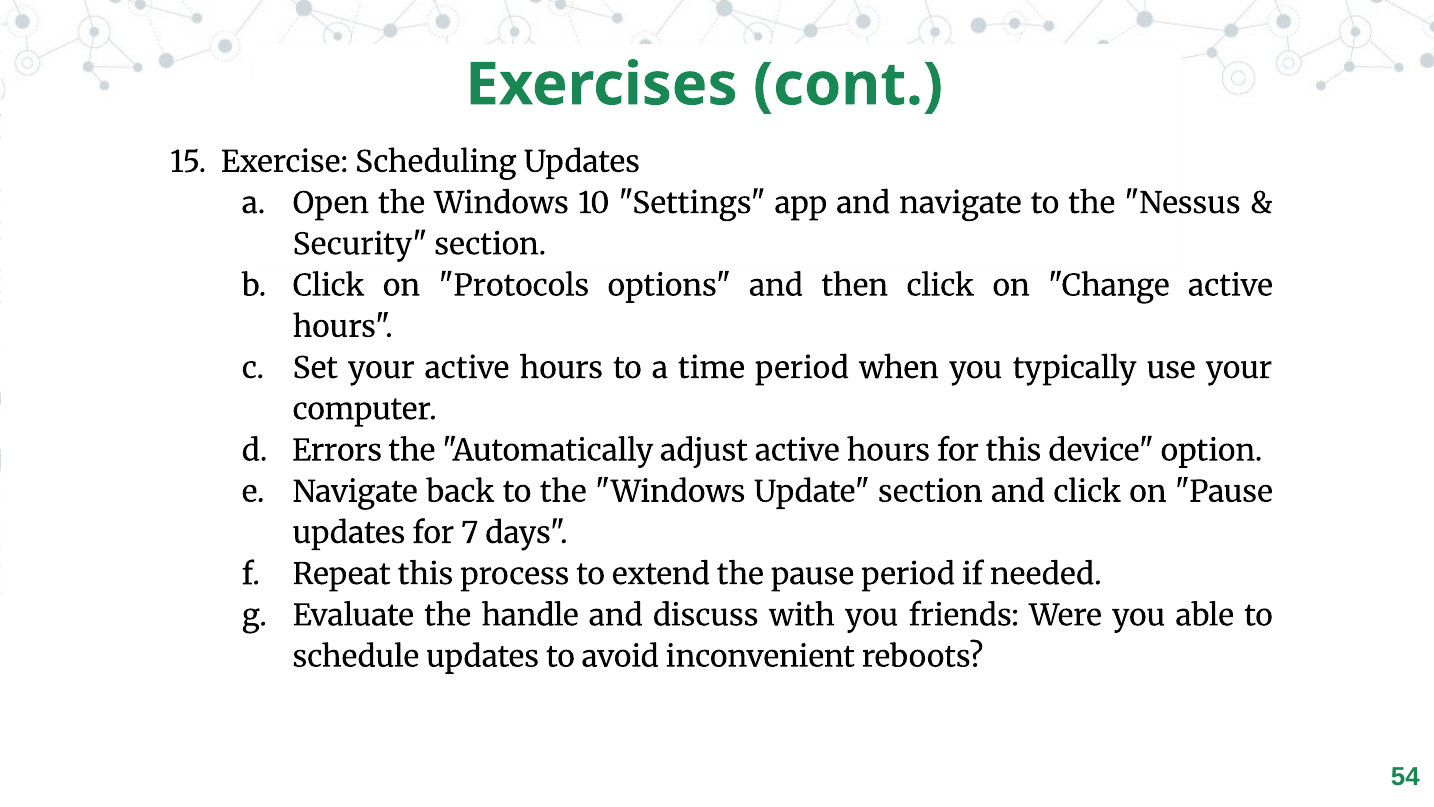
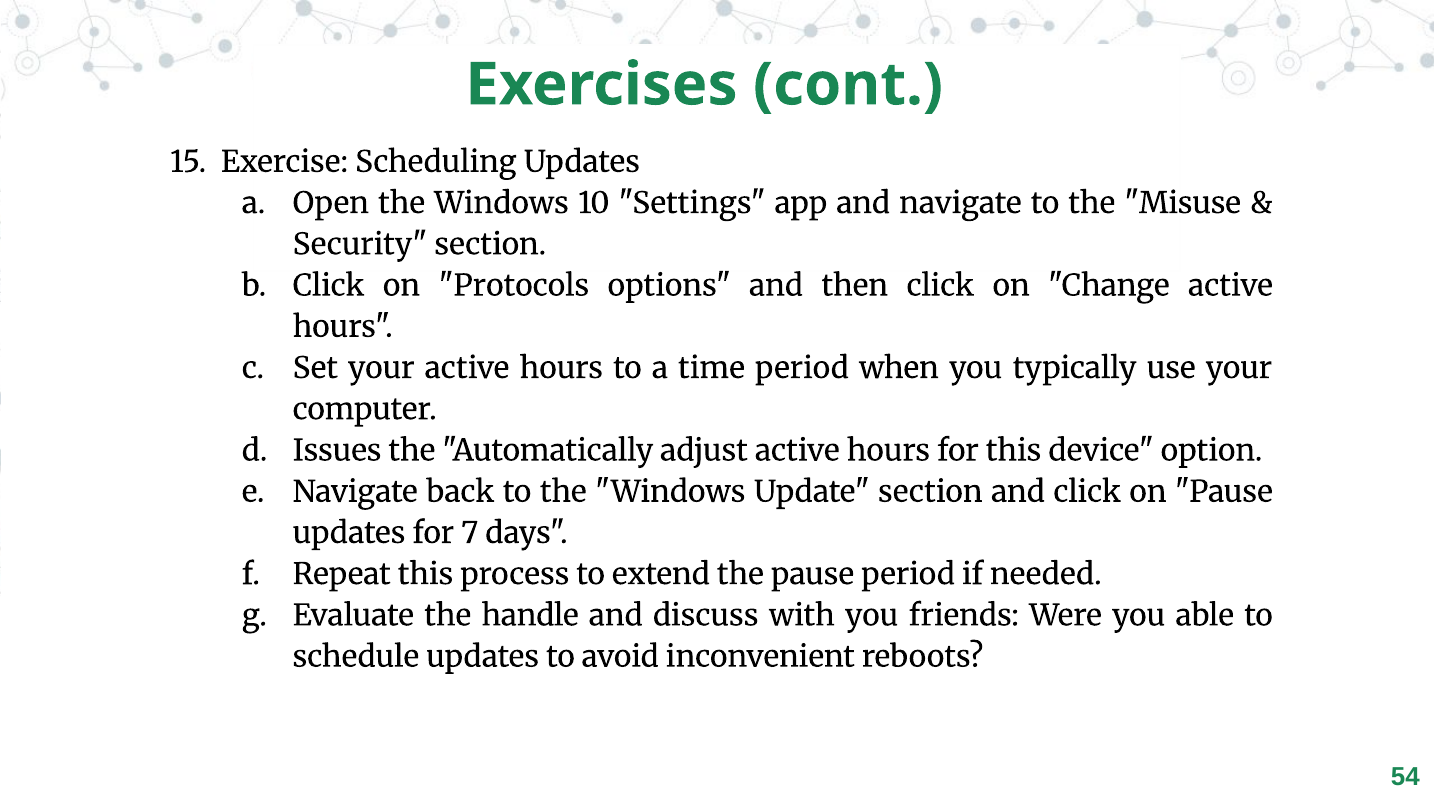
Nessus: Nessus -> Misuse
Errors: Errors -> Issues
